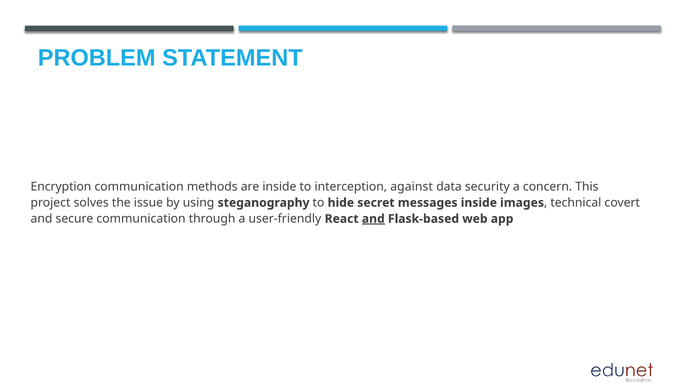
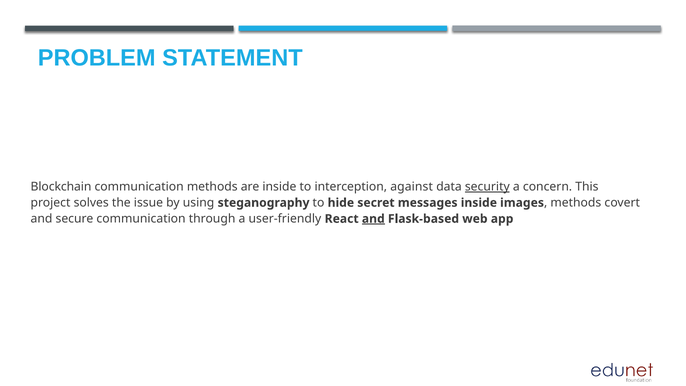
Encryption: Encryption -> Blockchain
security underline: none -> present
images technical: technical -> methods
